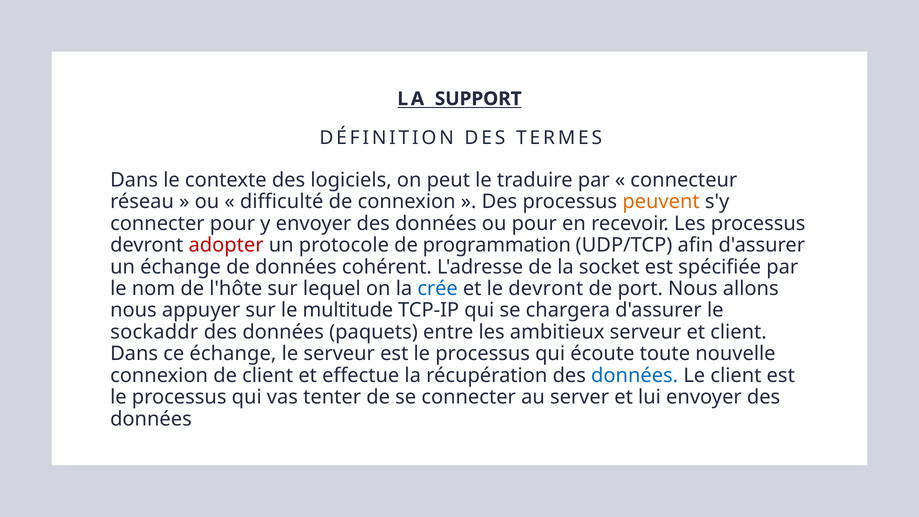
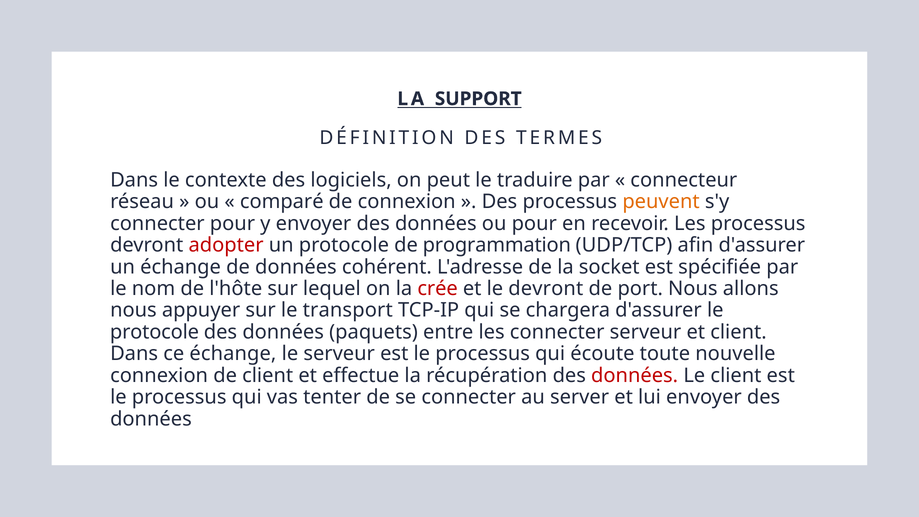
difficulté: difficulté -> comparé
crée colour: blue -> red
multitude: multitude -> transport
sockaddr at (154, 332): sockaddr -> protocole
les ambitieux: ambitieux -> connecter
données at (635, 375) colour: blue -> red
